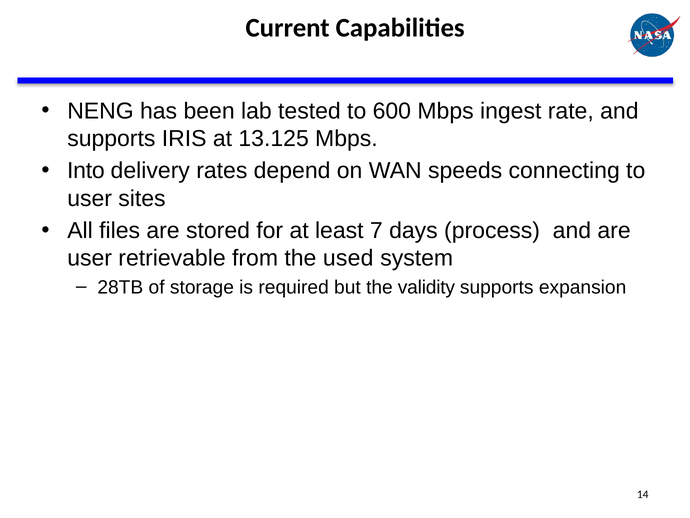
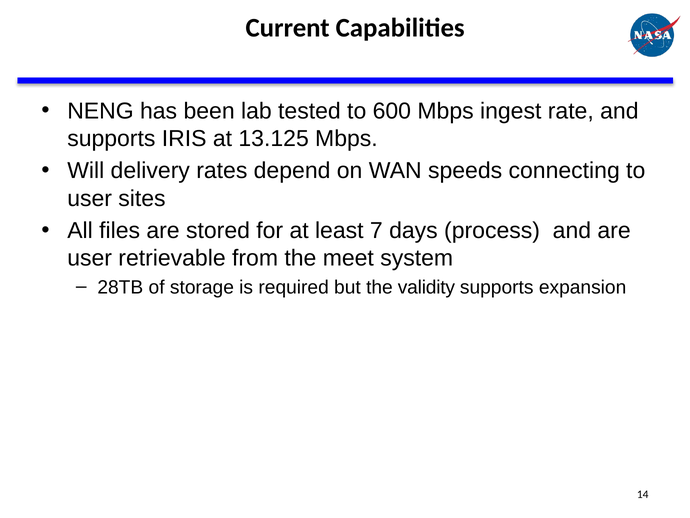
Into: Into -> Will
used: used -> meet
